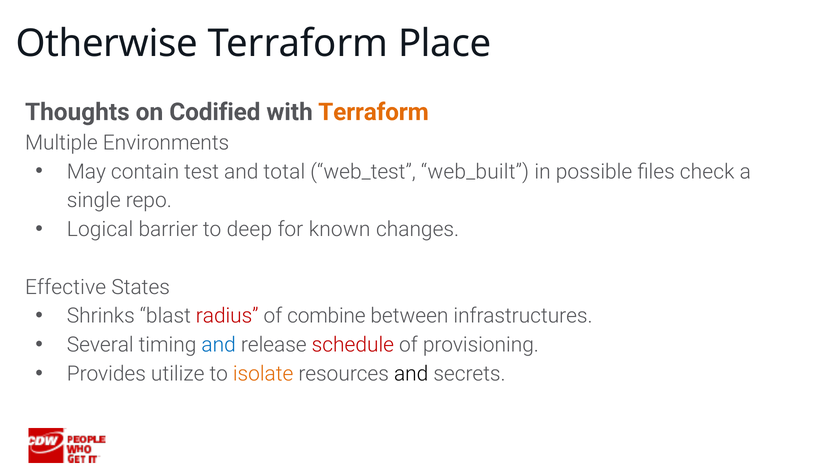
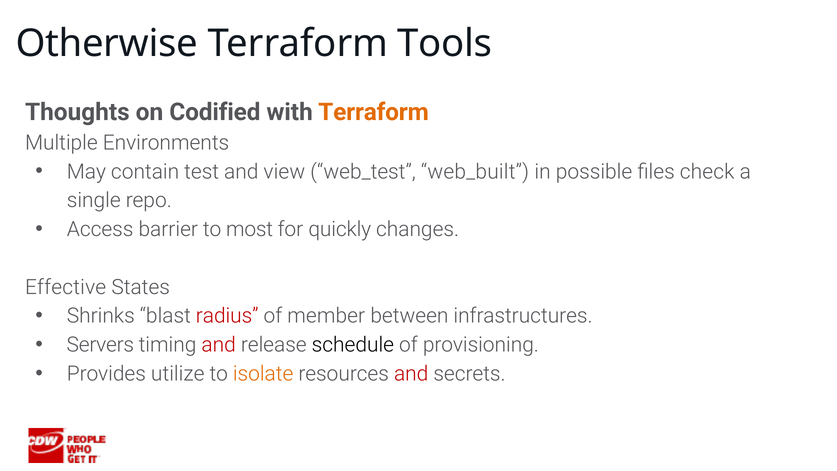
Place: Place -> Tools
total: total -> view
Logical: Logical -> Access
deep: deep -> most
known: known -> quickly
combine: combine -> member
Several: Several -> Servers
and at (219, 345) colour: blue -> red
schedule colour: red -> black
and at (411, 374) colour: black -> red
